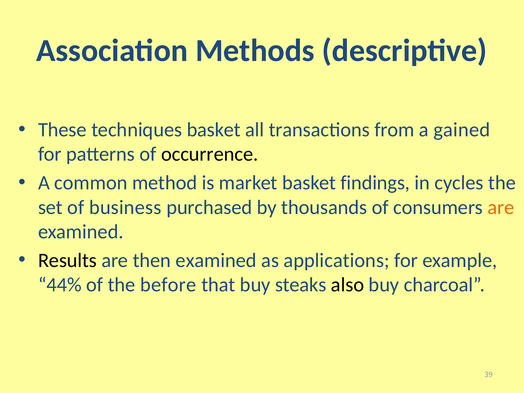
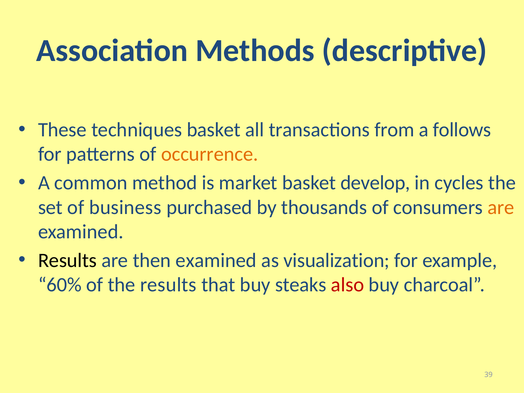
gained: gained -> follows
occurrence colour: black -> orange
findings: findings -> develop
applications: applications -> visualization
44%: 44% -> 60%
the before: before -> results
also colour: black -> red
